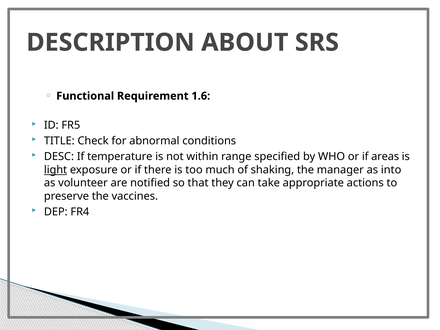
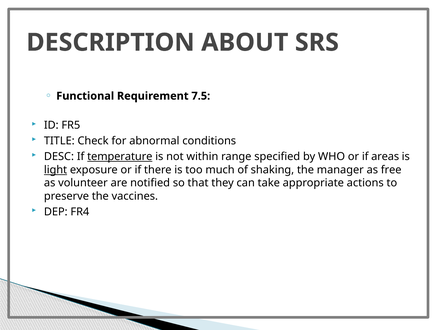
1.6: 1.6 -> 7.5
temperature underline: none -> present
into: into -> free
